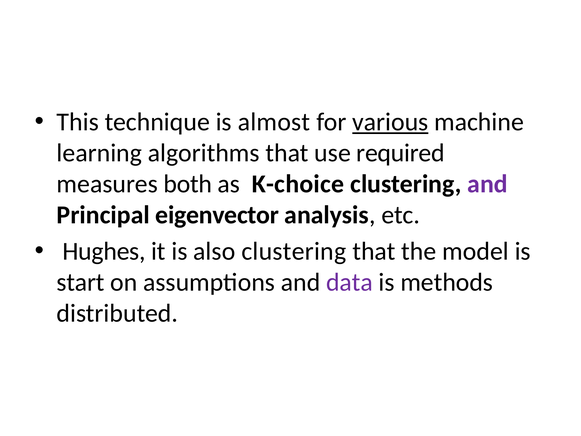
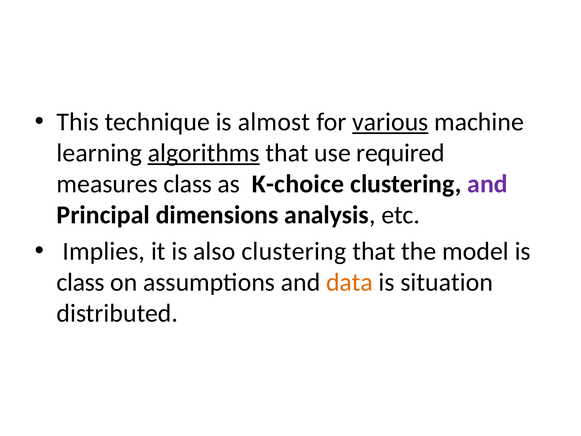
algorithms underline: none -> present
measures both: both -> class
eigenvector: eigenvector -> dimensions
Hughes: Hughes -> Implies
start at (81, 282): start -> class
data colour: purple -> orange
methods: methods -> situation
